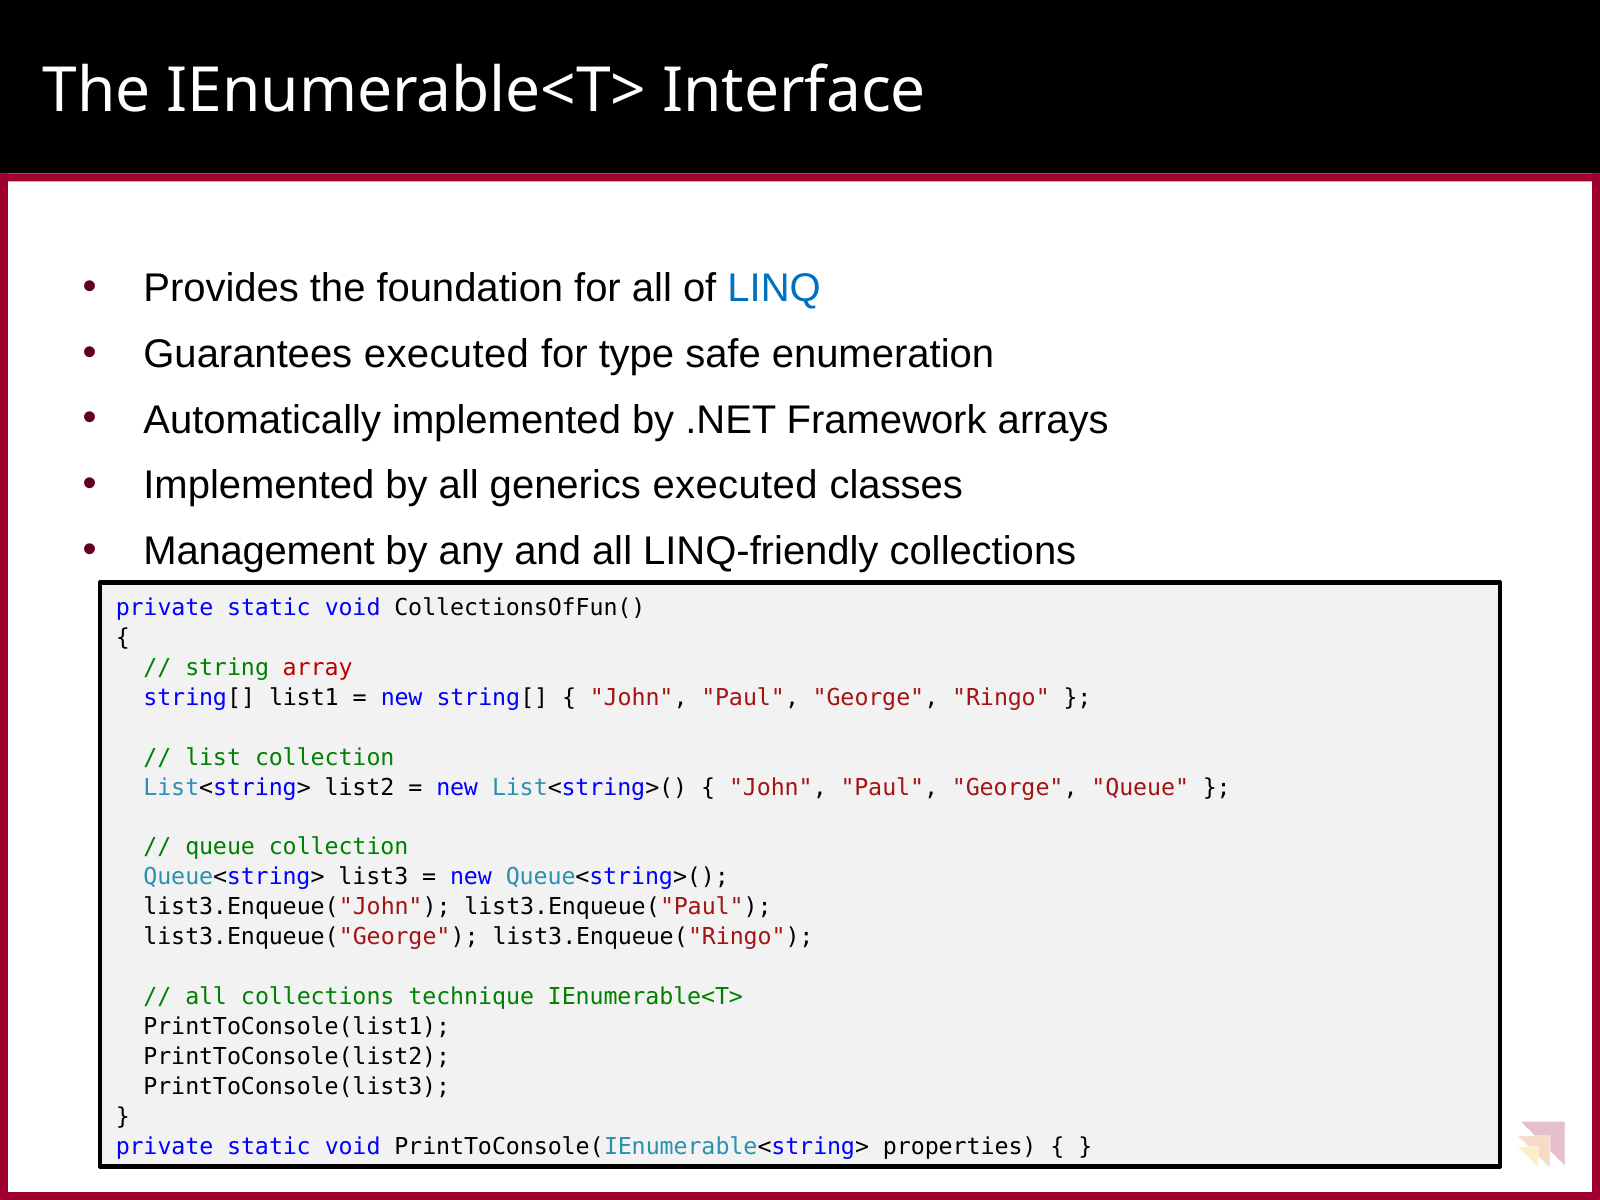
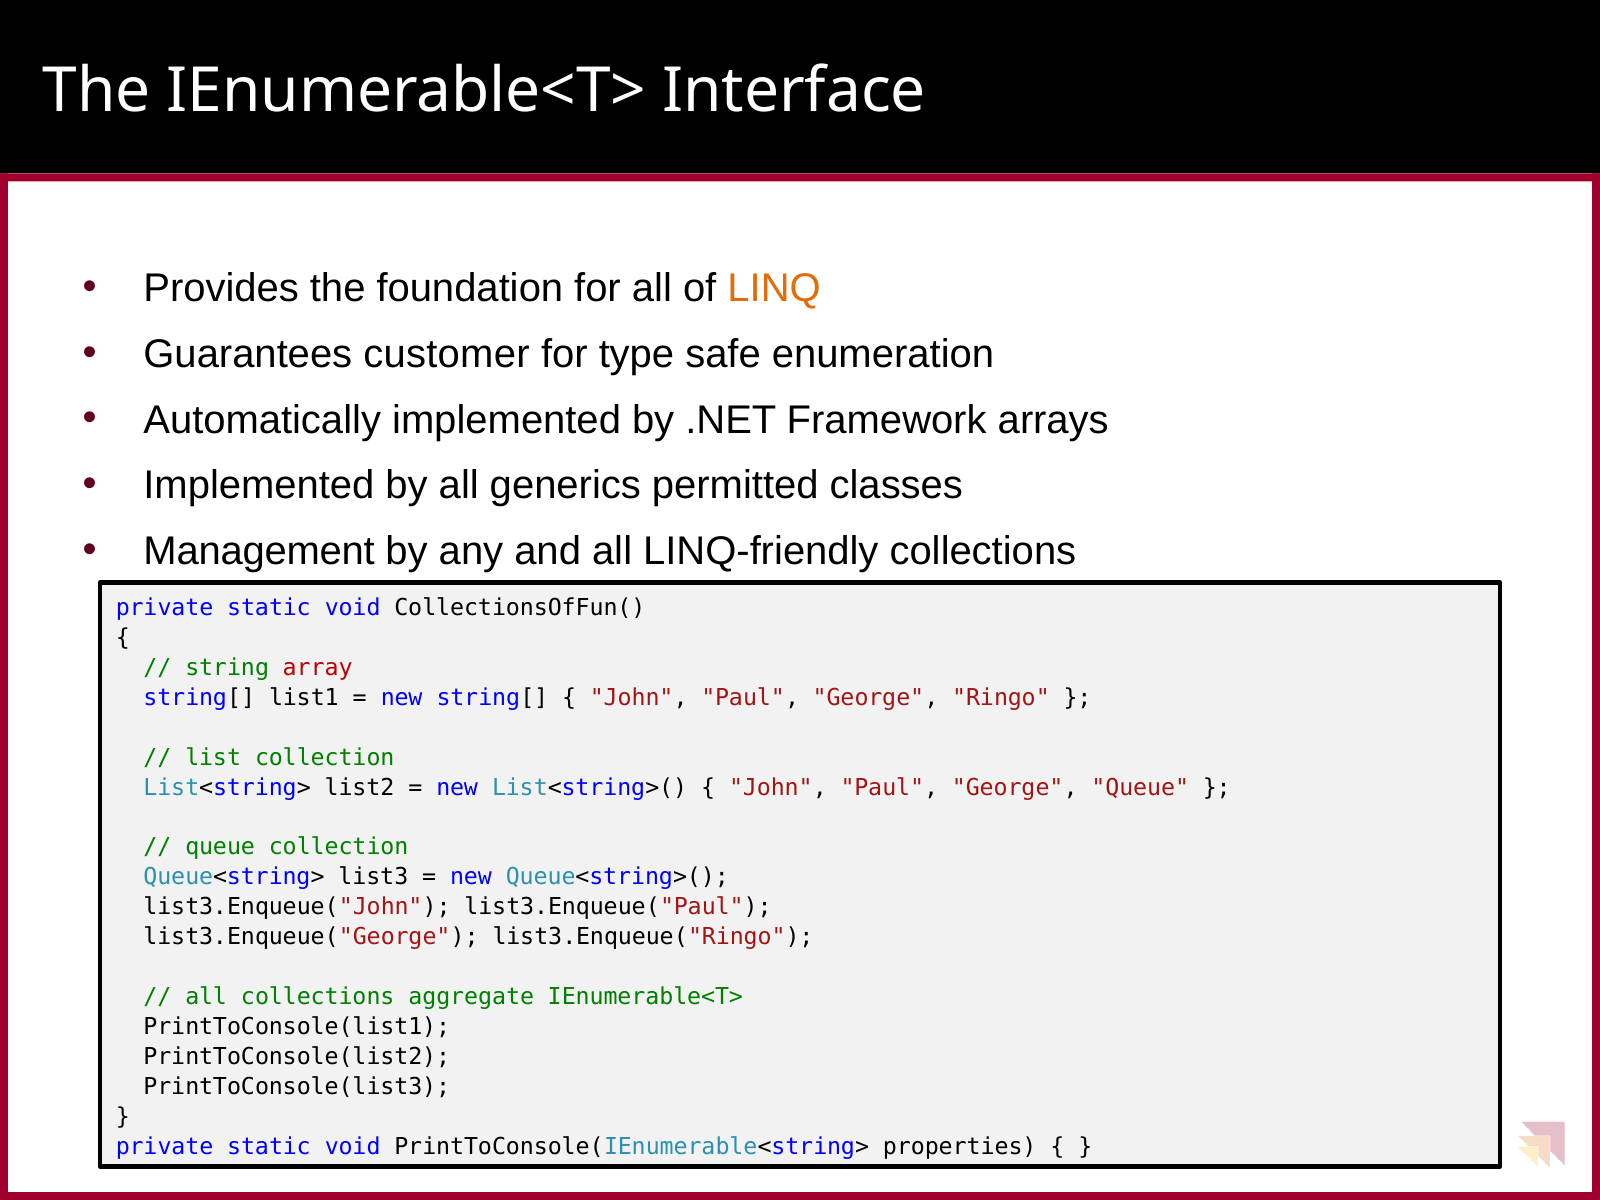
LINQ colour: blue -> orange
Guarantees executed: executed -> customer
generics executed: executed -> permitted
technique: technique -> aggregate
